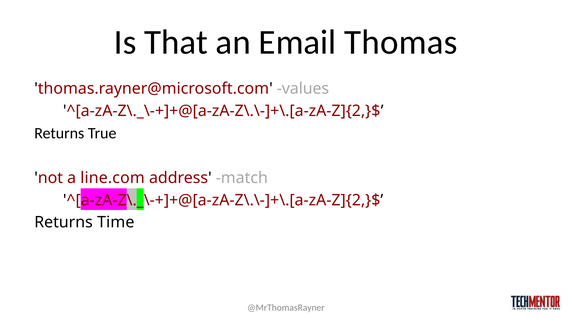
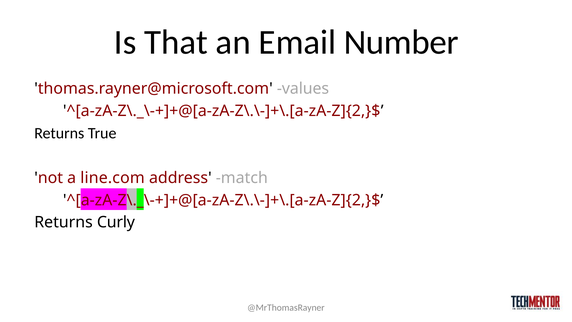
Thomas: Thomas -> Number
Time: Time -> Curly
